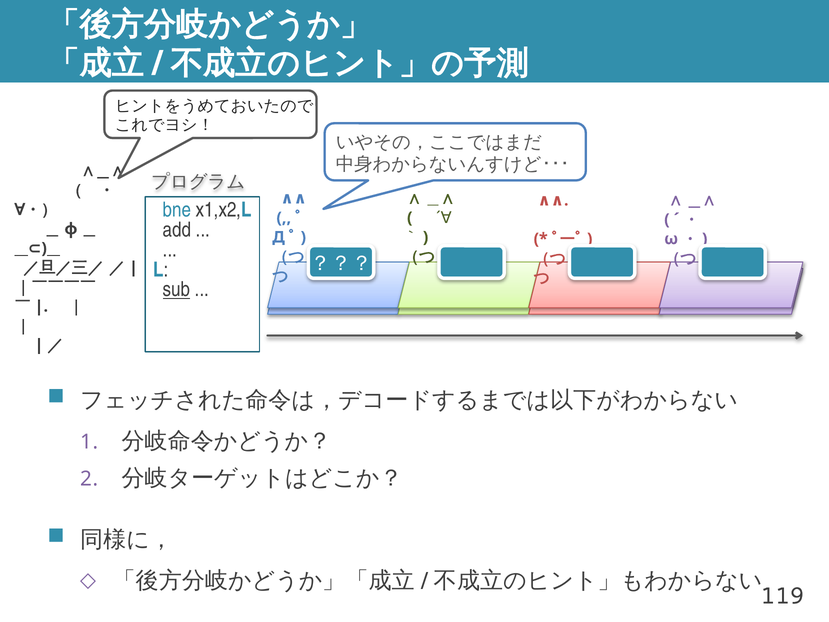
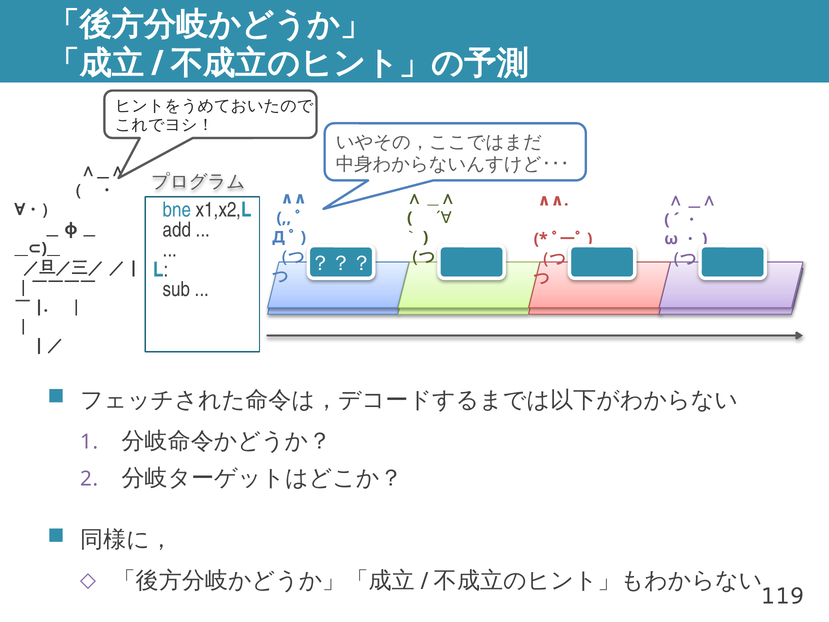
sub underline: present -> none
